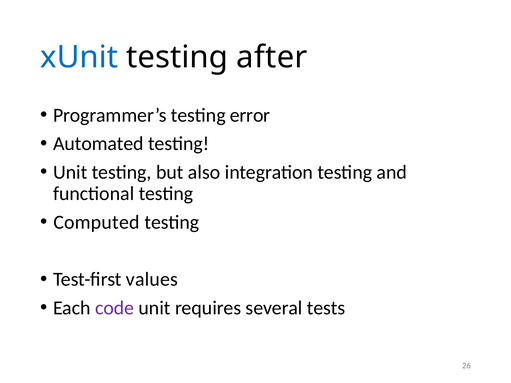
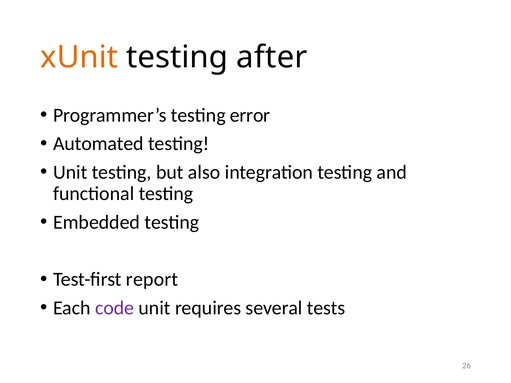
xUnit colour: blue -> orange
Computed: Computed -> Embedded
values: values -> report
